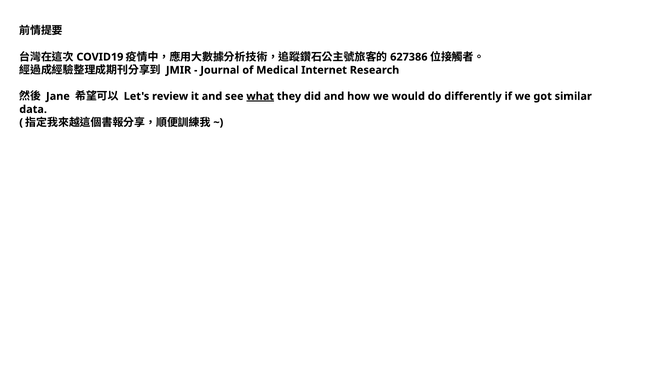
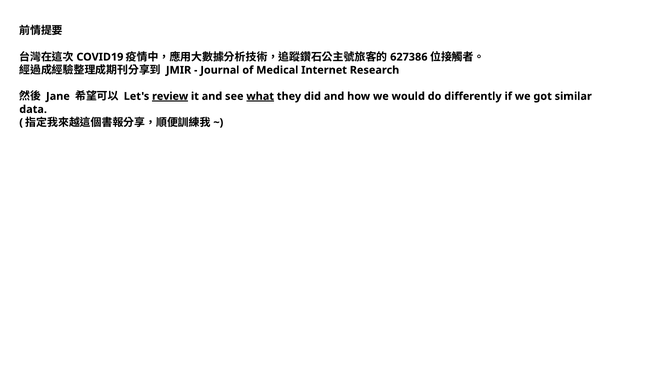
review underline: none -> present
